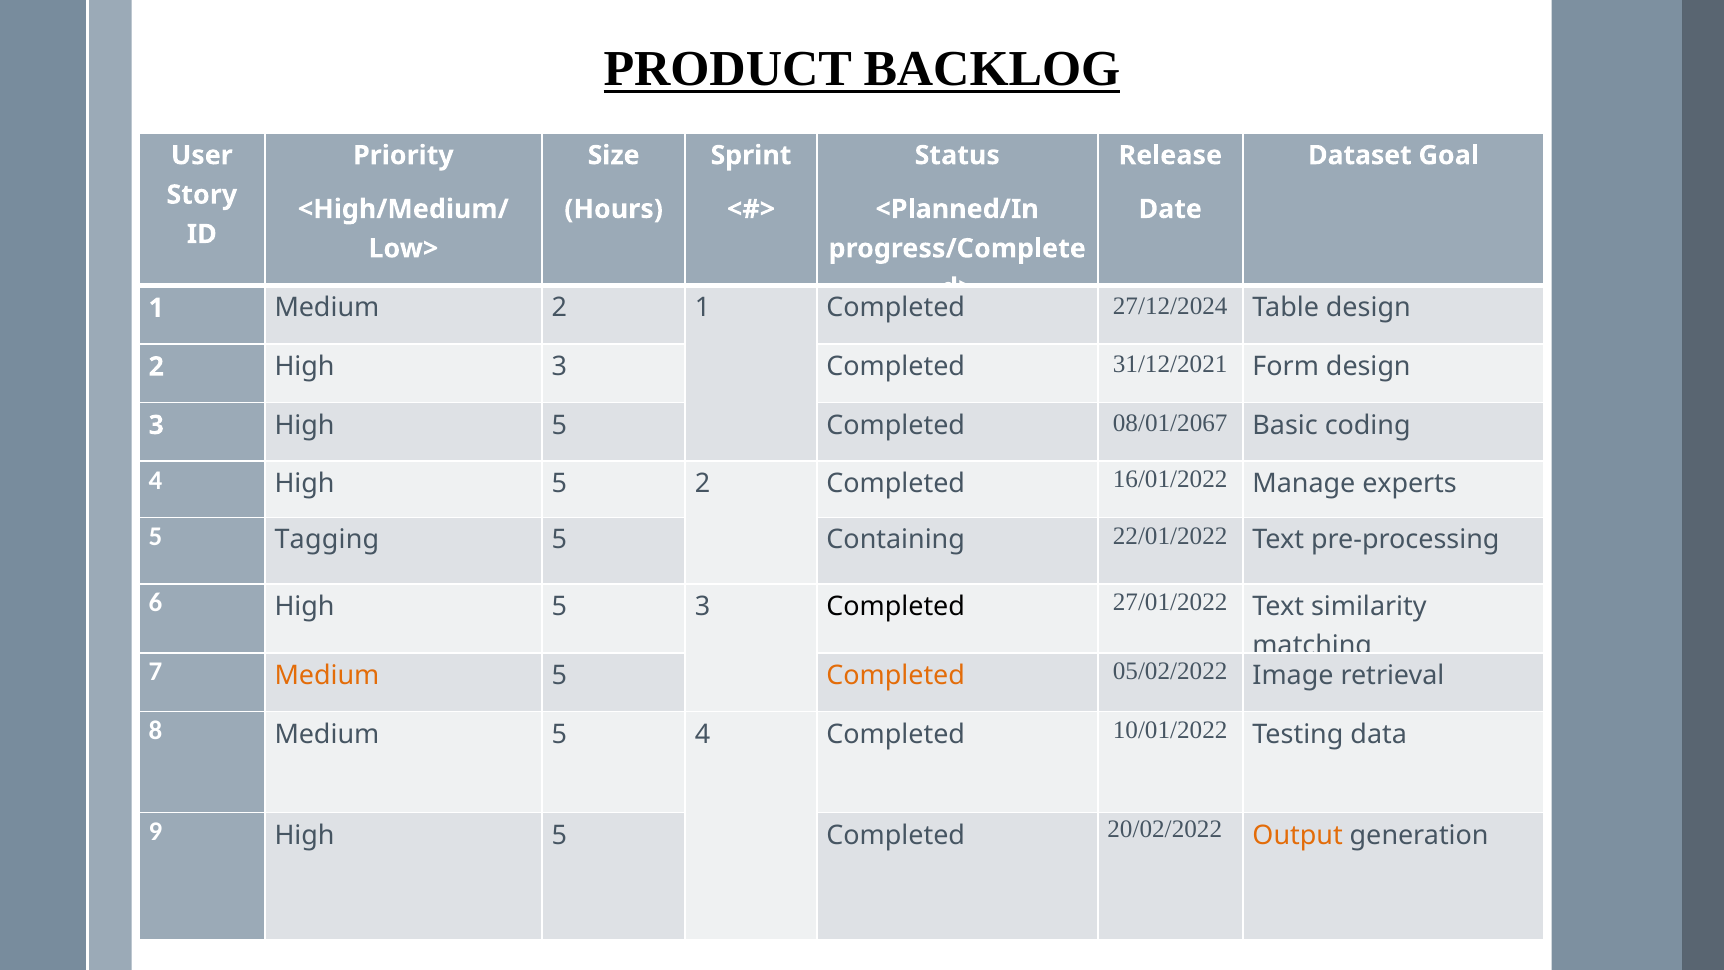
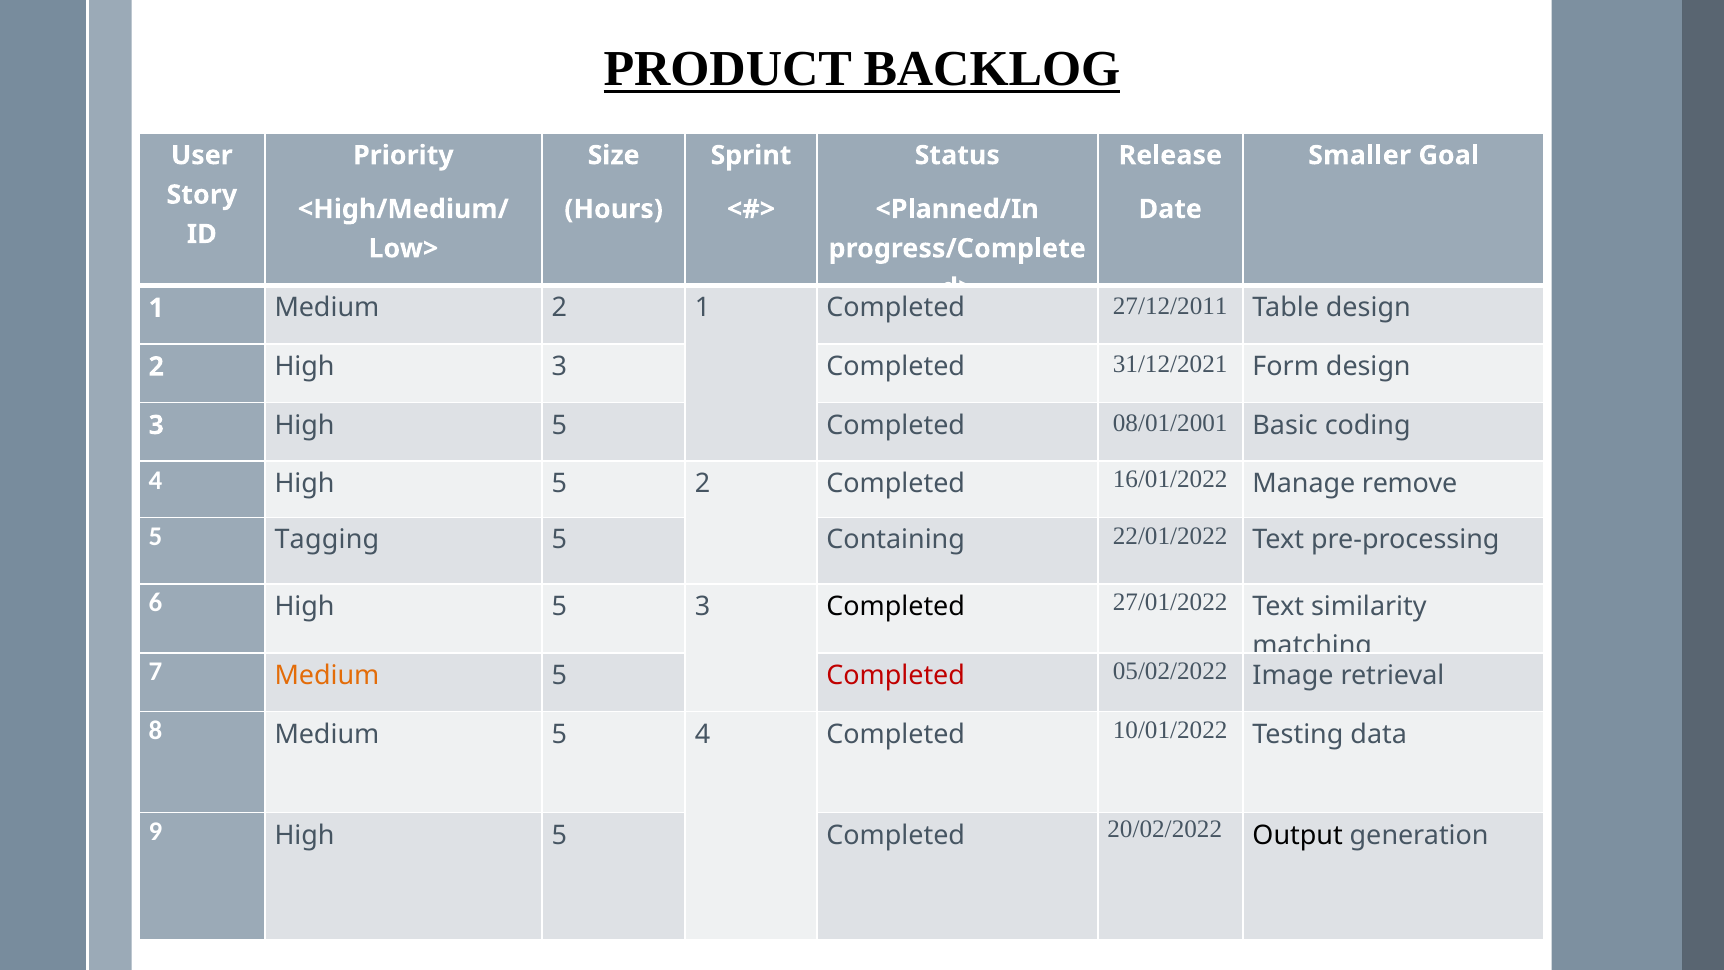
Dataset: Dataset -> Smaller
27/12/2024: 27/12/2024 -> 27/12/2011
08/01/2067: 08/01/2067 -> 08/01/2001
experts: experts -> remove
Completed at (896, 676) colour: orange -> red
Output colour: orange -> black
